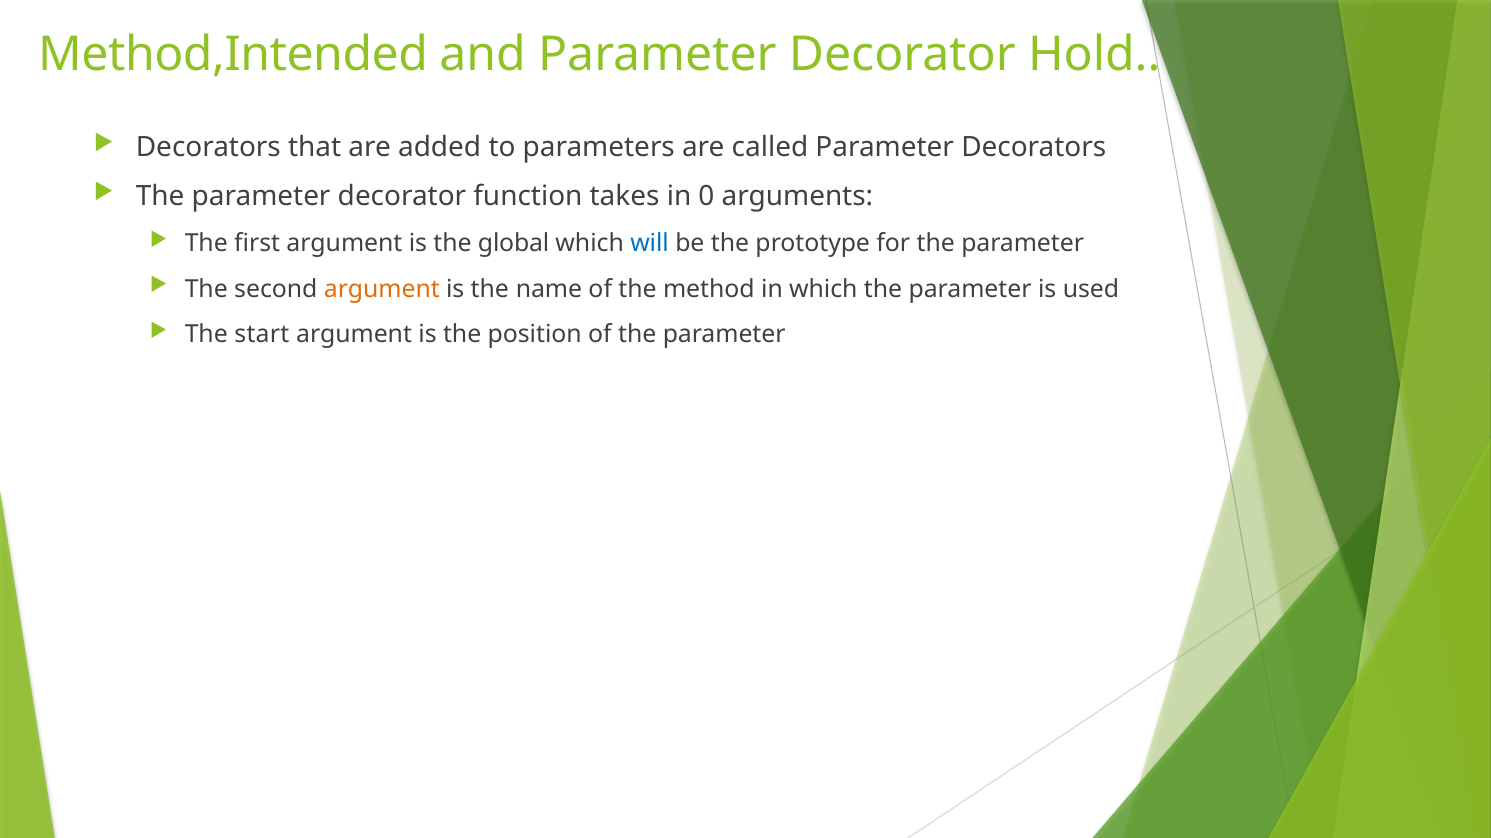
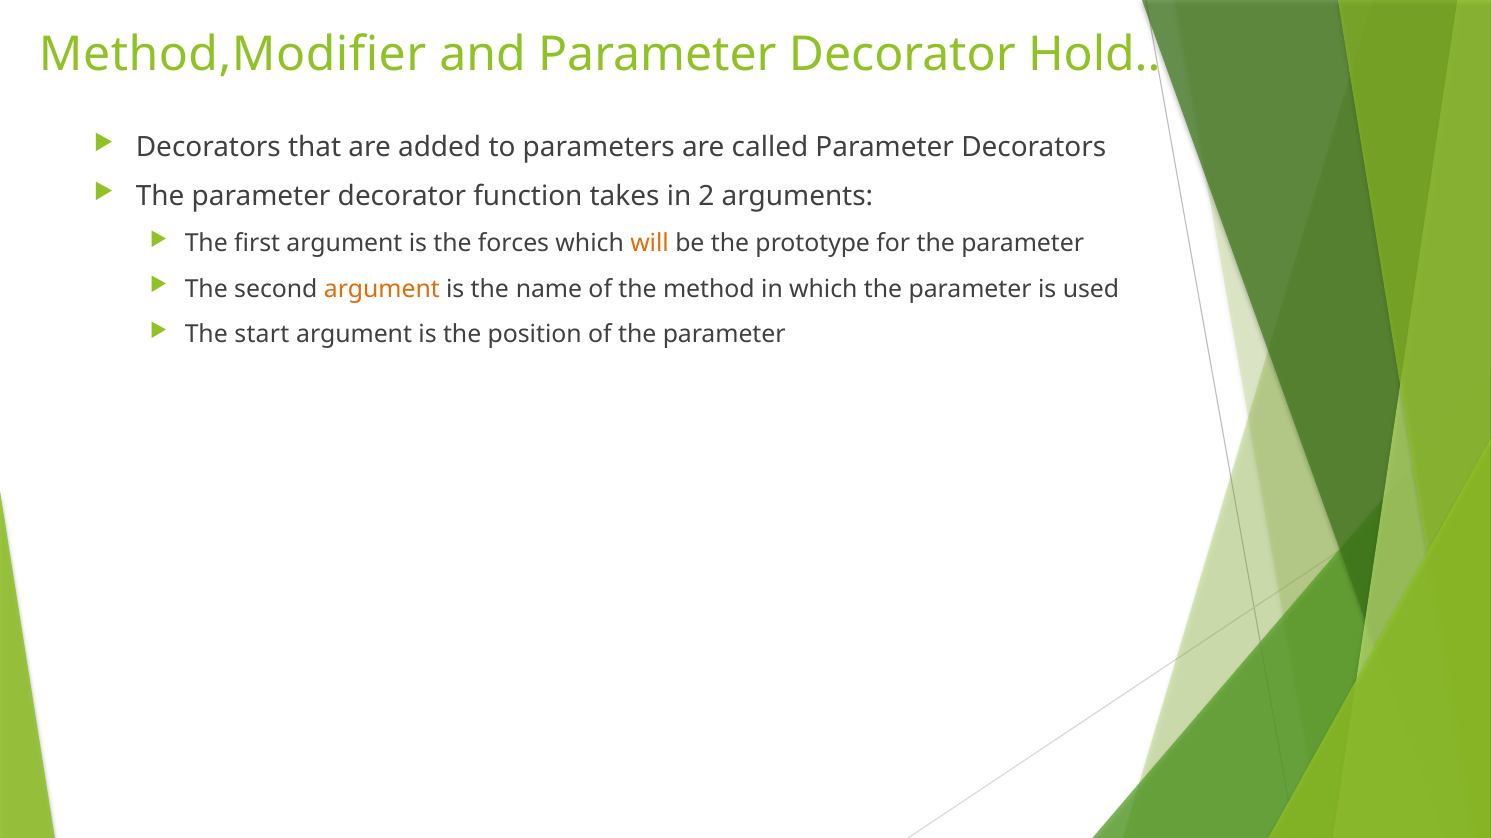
Method,Intended: Method,Intended -> Method,Modifier
0: 0 -> 2
global: global -> forces
will colour: blue -> orange
